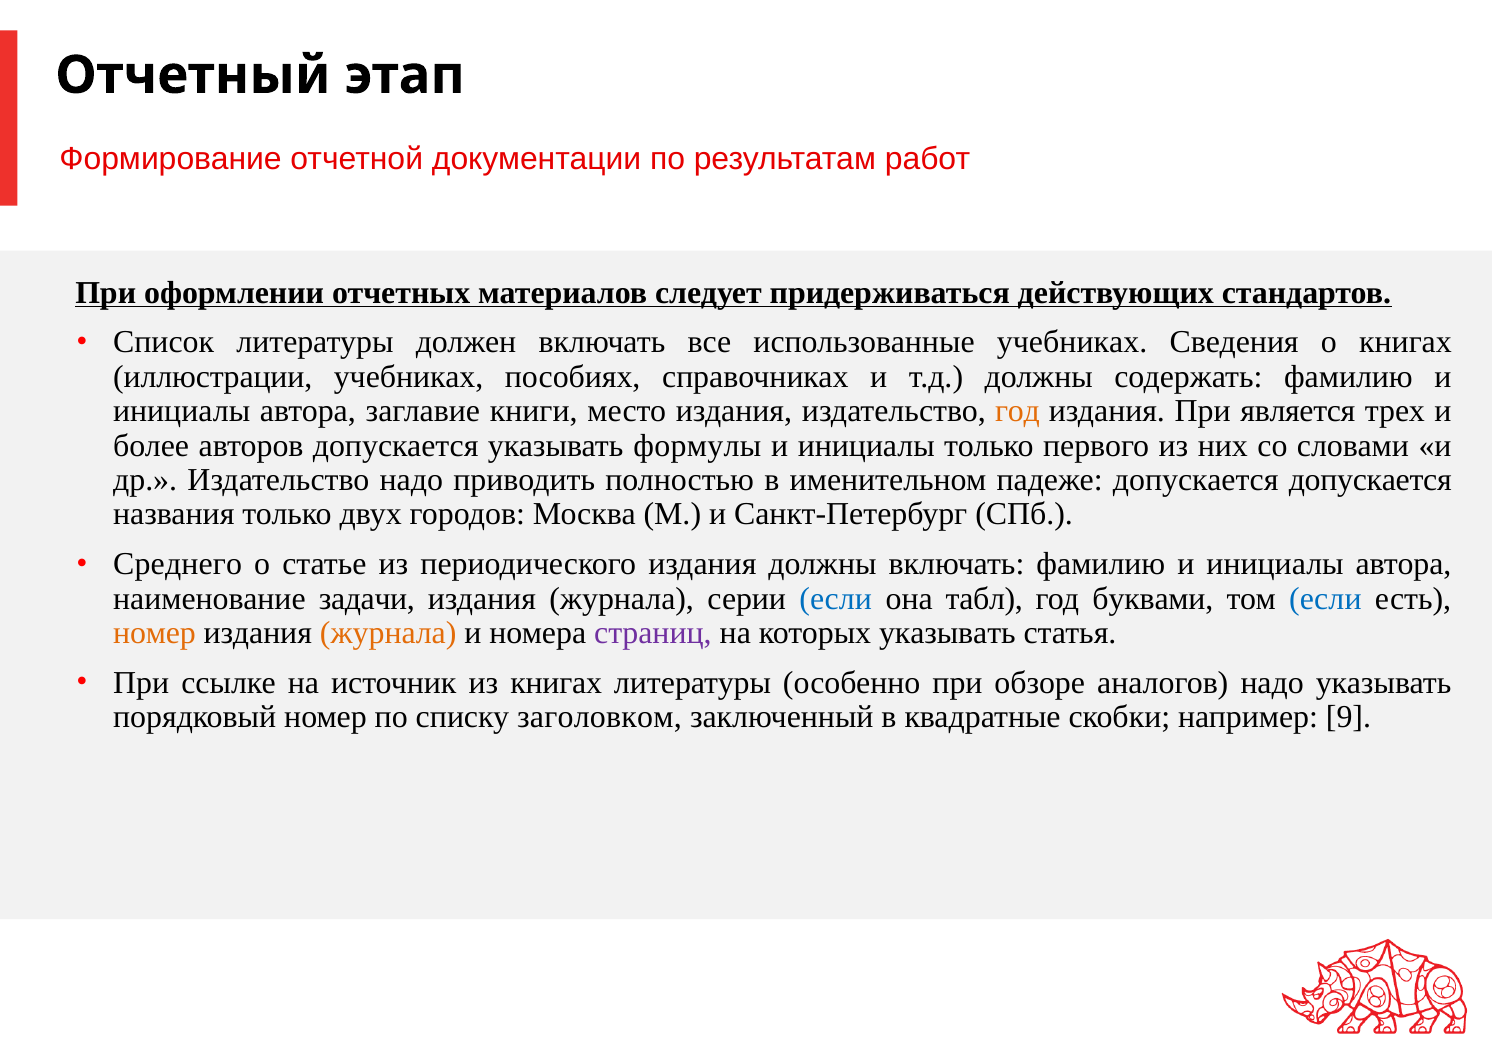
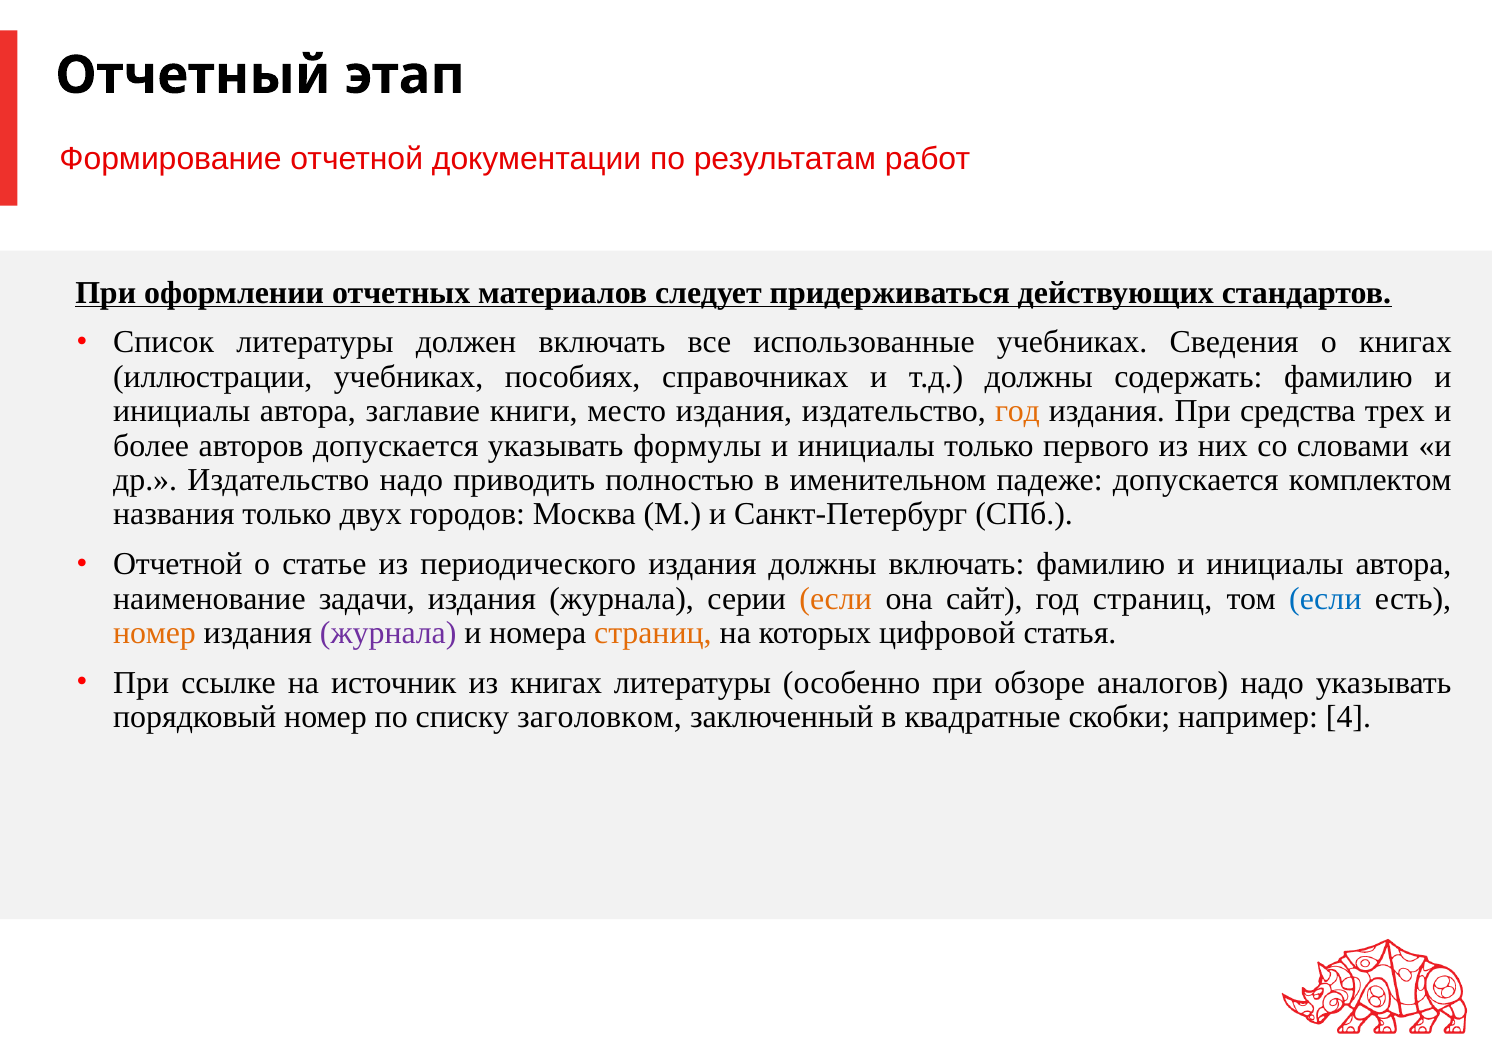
является: является -> средства
допускается допускается: допускается -> комплектом
Среднего at (178, 564): Среднего -> Отчетной
если at (836, 599) colour: blue -> orange
табл: табл -> сайт
год буквами: буквами -> страниц
журнала at (388, 633) colour: orange -> purple
страниц at (653, 633) colour: purple -> orange
которых указывать: указывать -> цифровой
9: 9 -> 4
